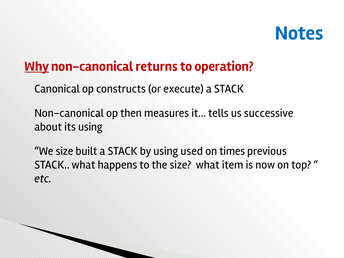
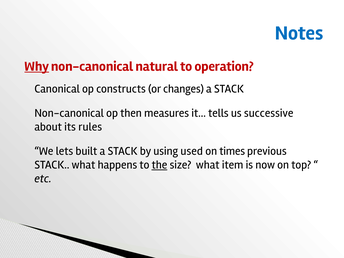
returns: returns -> natural
execute: execute -> changes
its using: using -> rules
We size: size -> lets
the underline: none -> present
